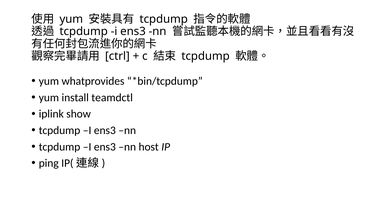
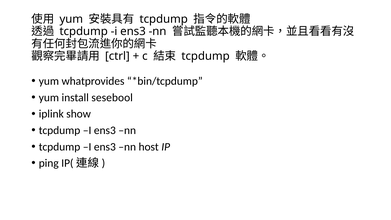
teamdctl: teamdctl -> sesebool
